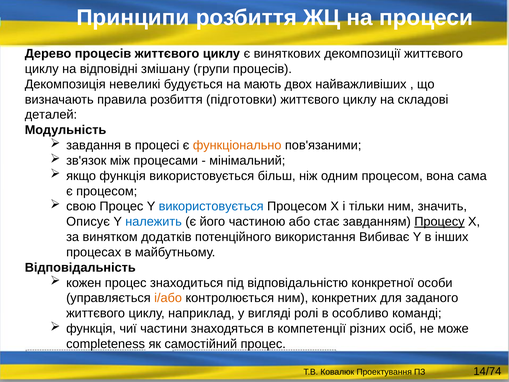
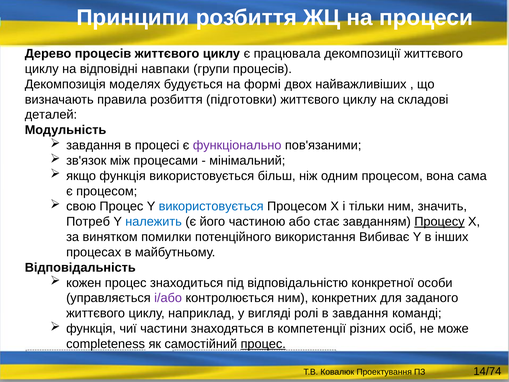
виняткових: виняткових -> працювала
змішану: змішану -> навпаки
невеликі: невеликі -> моделях
мають: мають -> формі
функціонально colour: orange -> purple
Описує: Описує -> Потреб
додатків: додатків -> помилки
і/або colour: orange -> purple
в особливо: особливо -> завдання
процес at (263, 344) underline: none -> present
